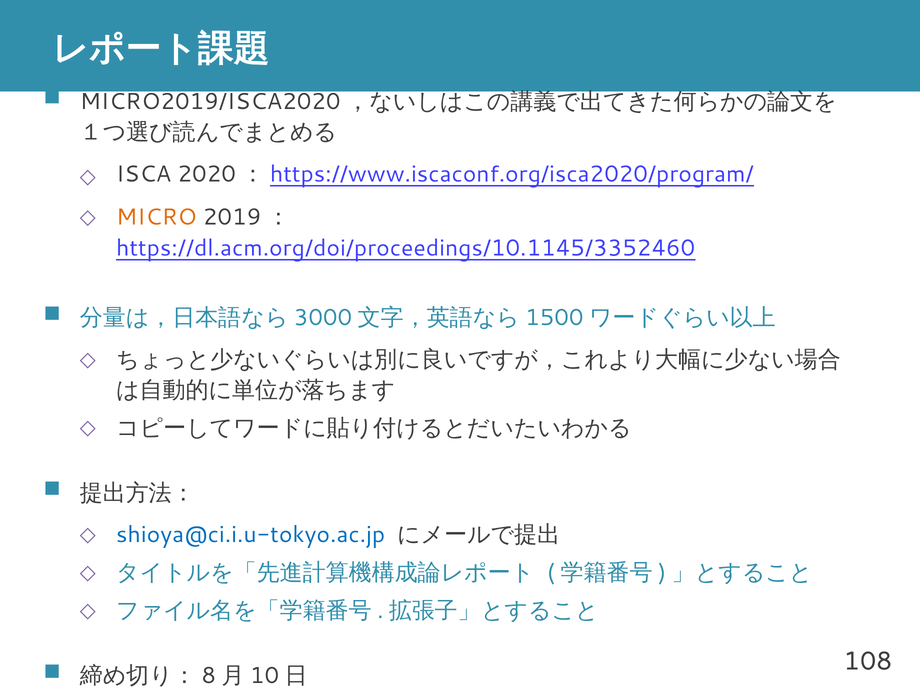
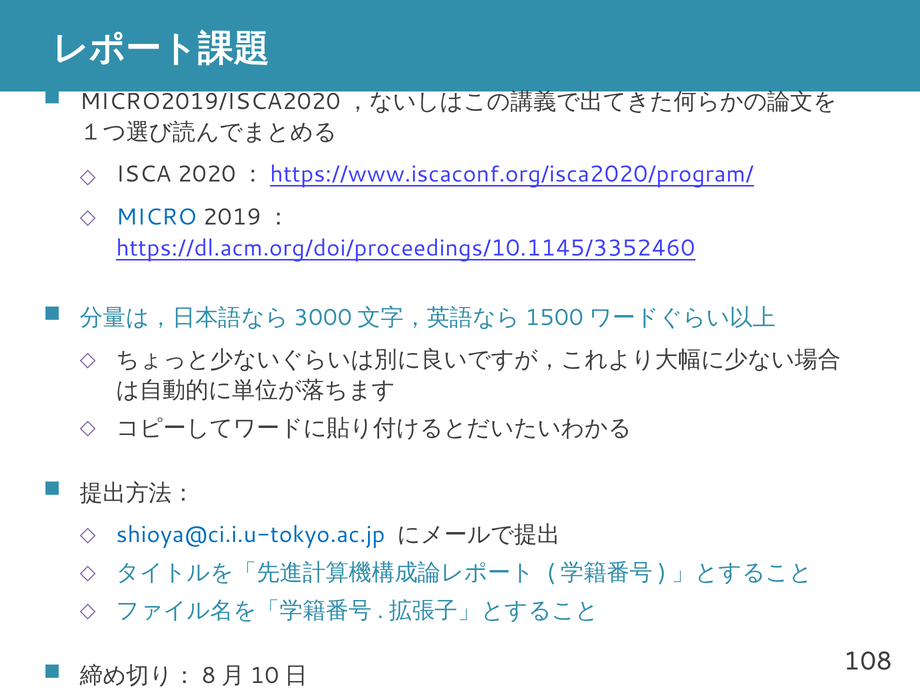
MICRO colour: orange -> blue
